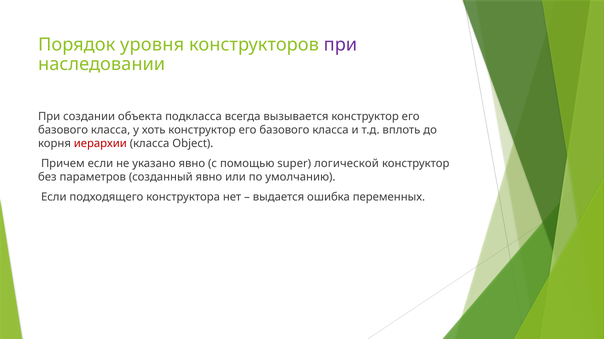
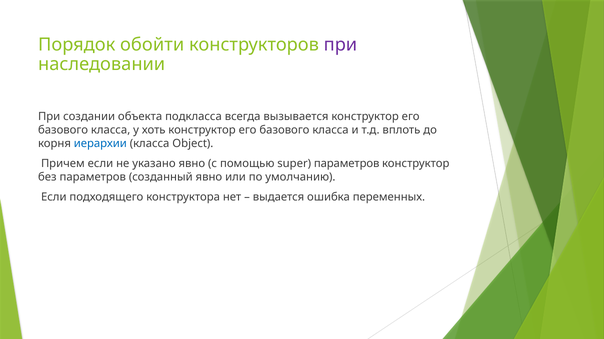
уровня: уровня -> обойти
иерархии colour: red -> blue
super логической: логической -> параметров
